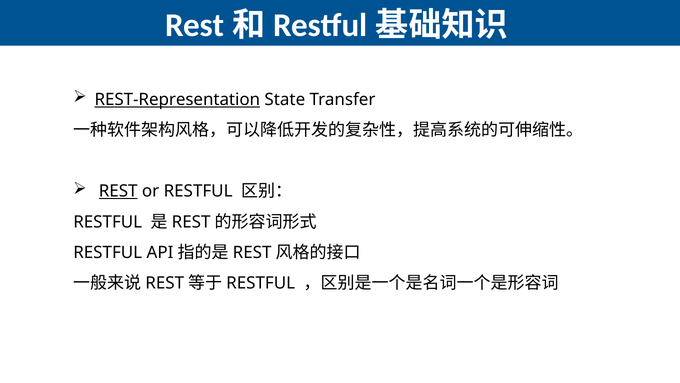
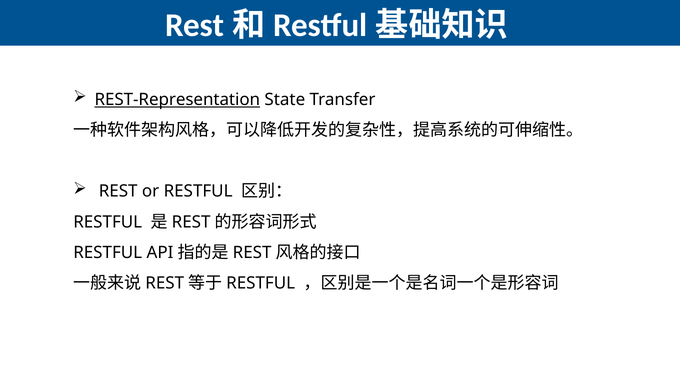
REST underline: present -> none
